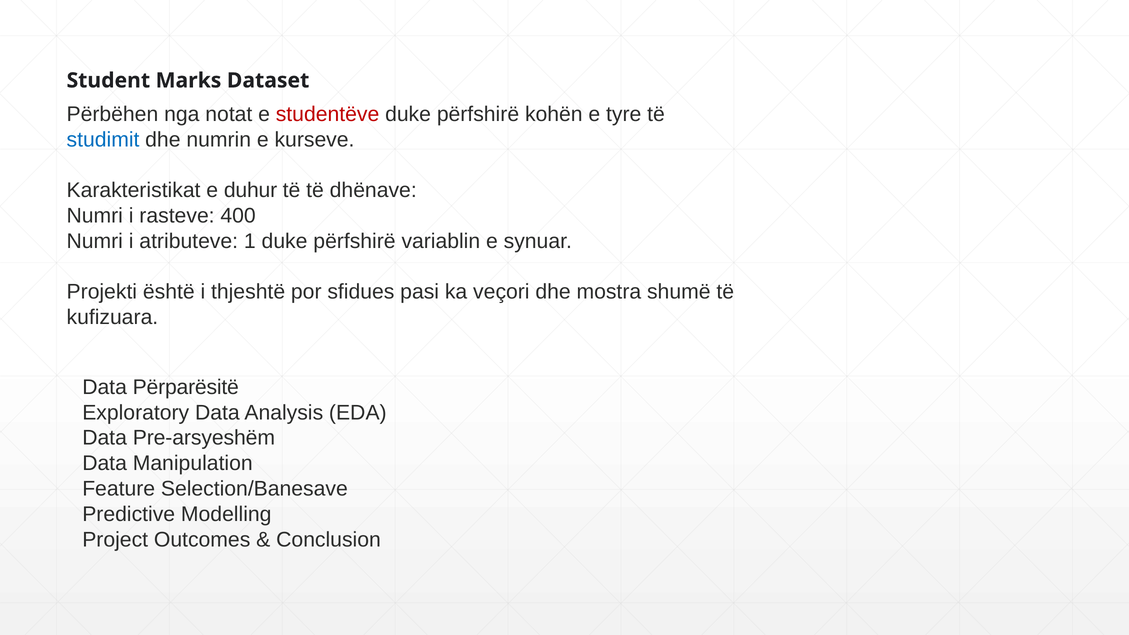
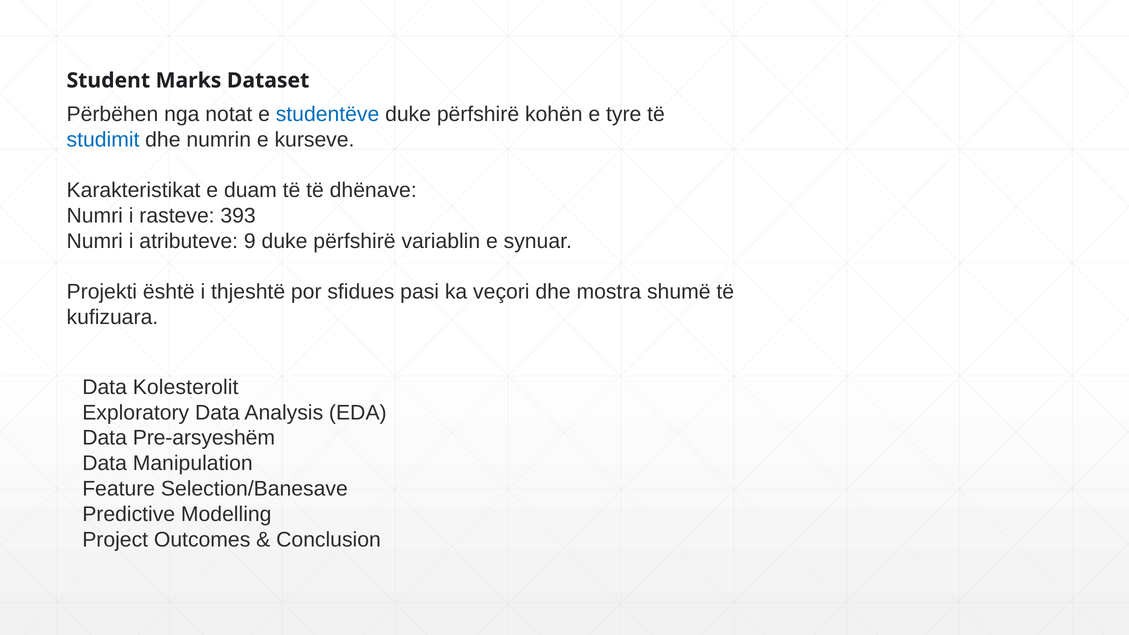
studentëve colour: red -> blue
duhur: duhur -> duam
400: 400 -> 393
1: 1 -> 9
Përparësitë: Përparësitë -> Kolesterolit
